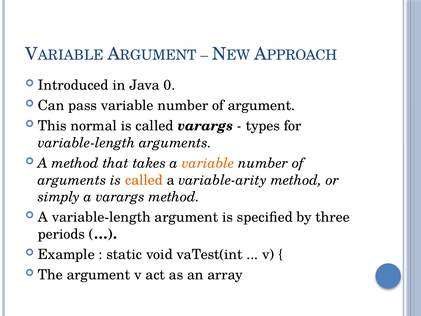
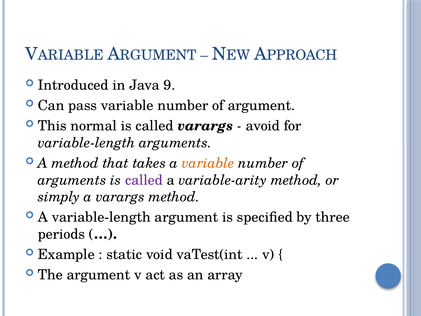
0: 0 -> 9
types: types -> avoid
called at (144, 180) colour: orange -> purple
